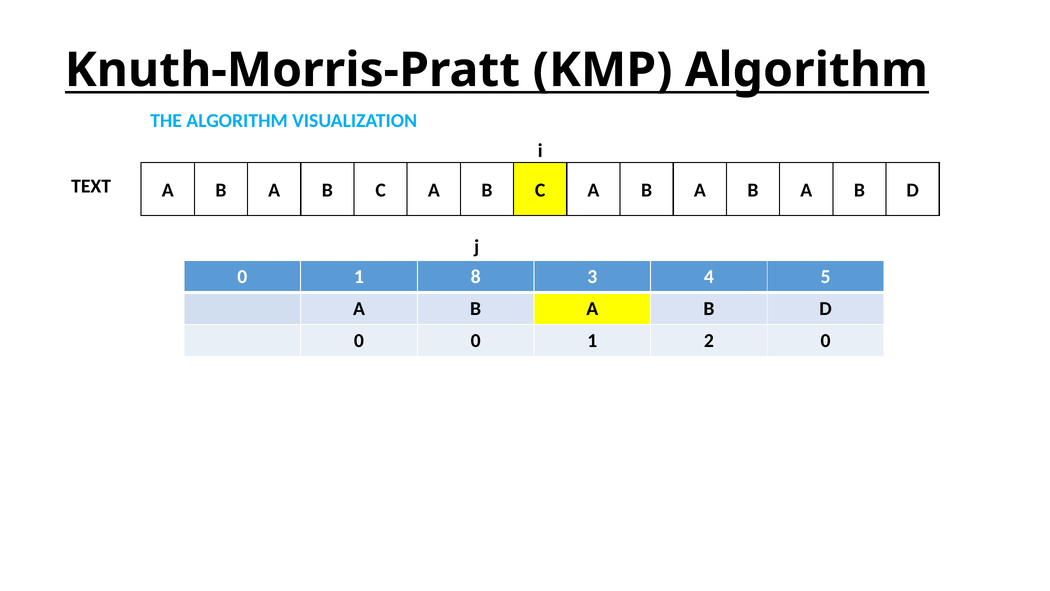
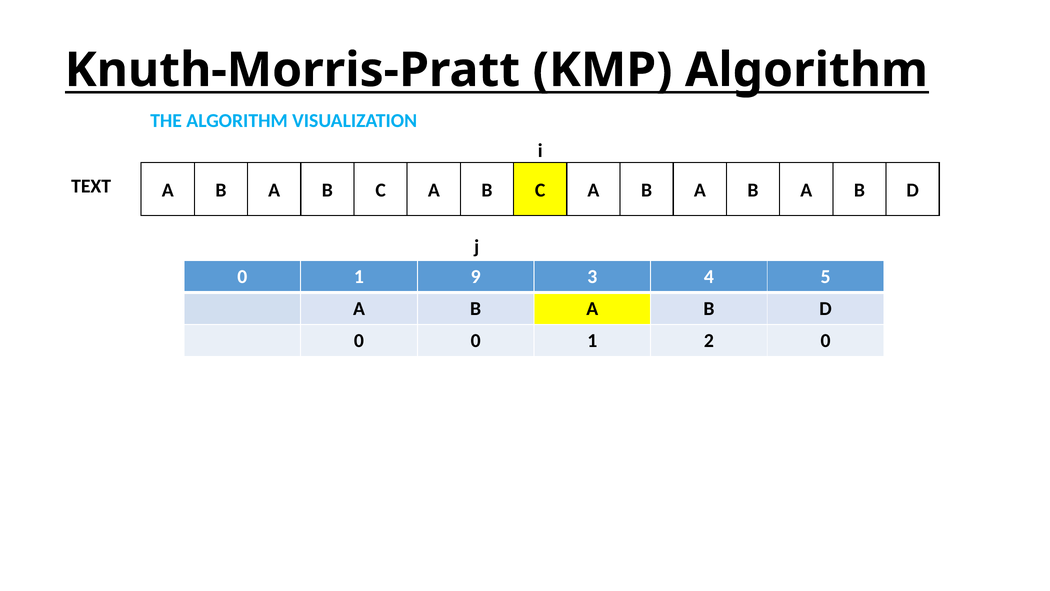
8: 8 -> 9
